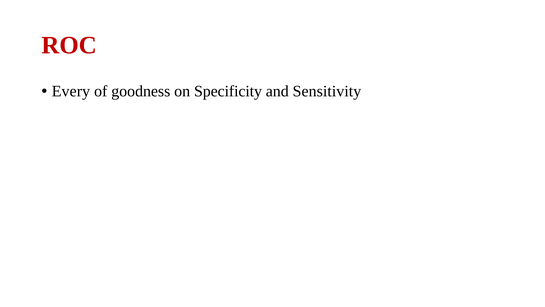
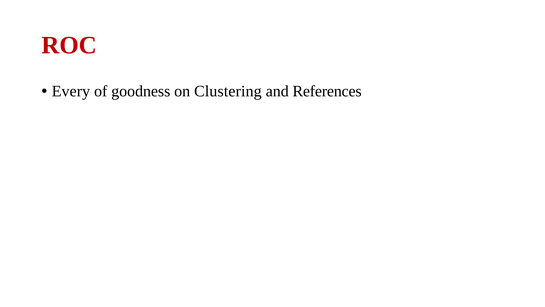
Specificity: Specificity -> Clustering
Sensitivity: Sensitivity -> References
